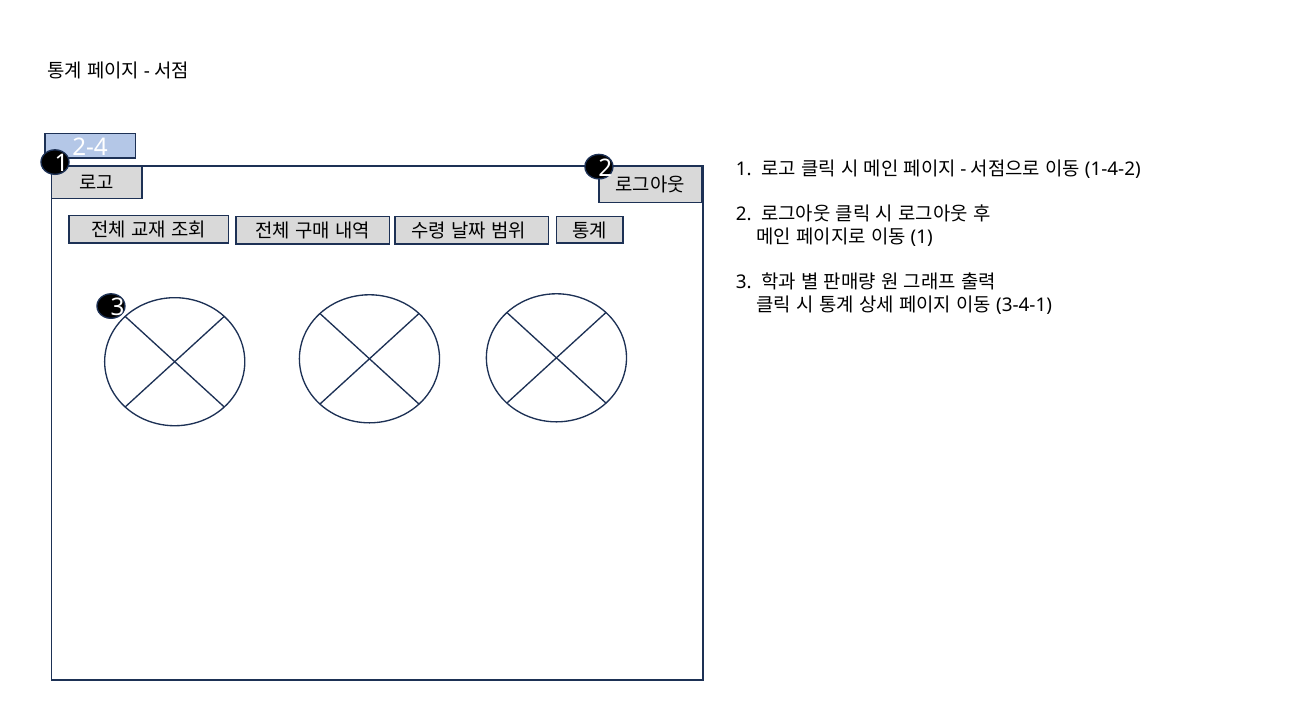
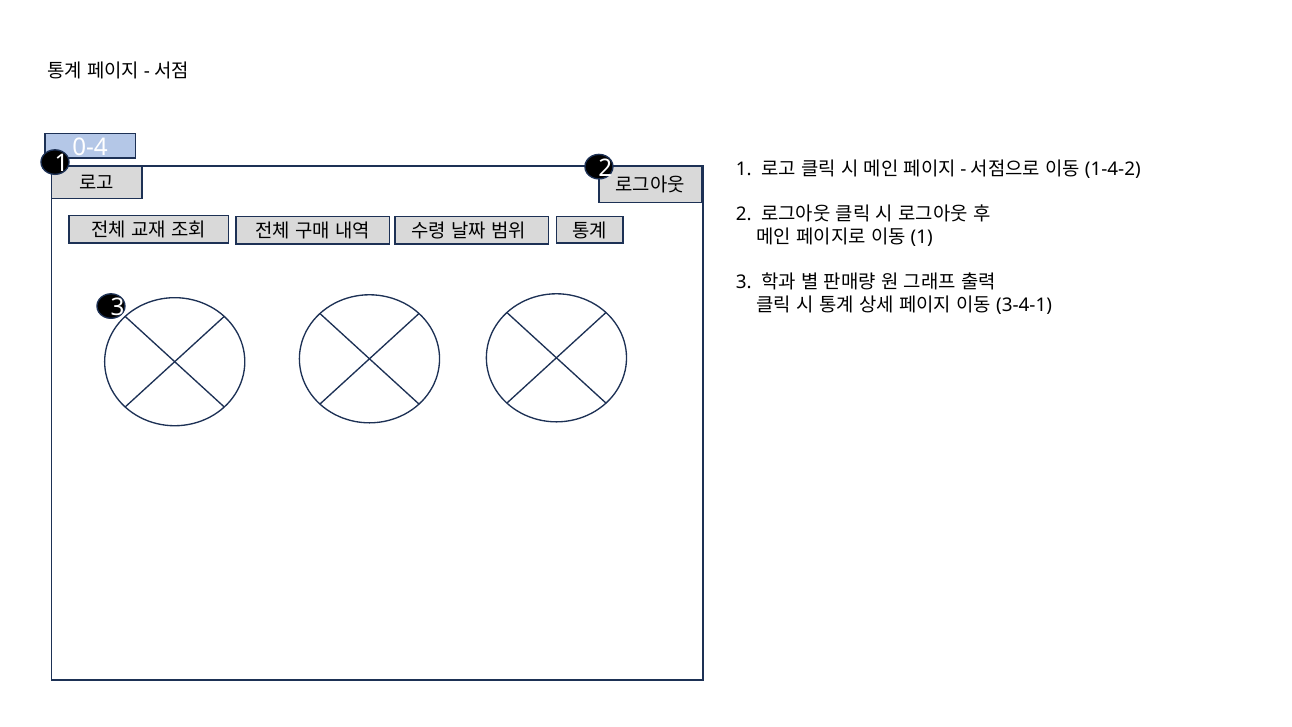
2-4: 2-4 -> 0-4
